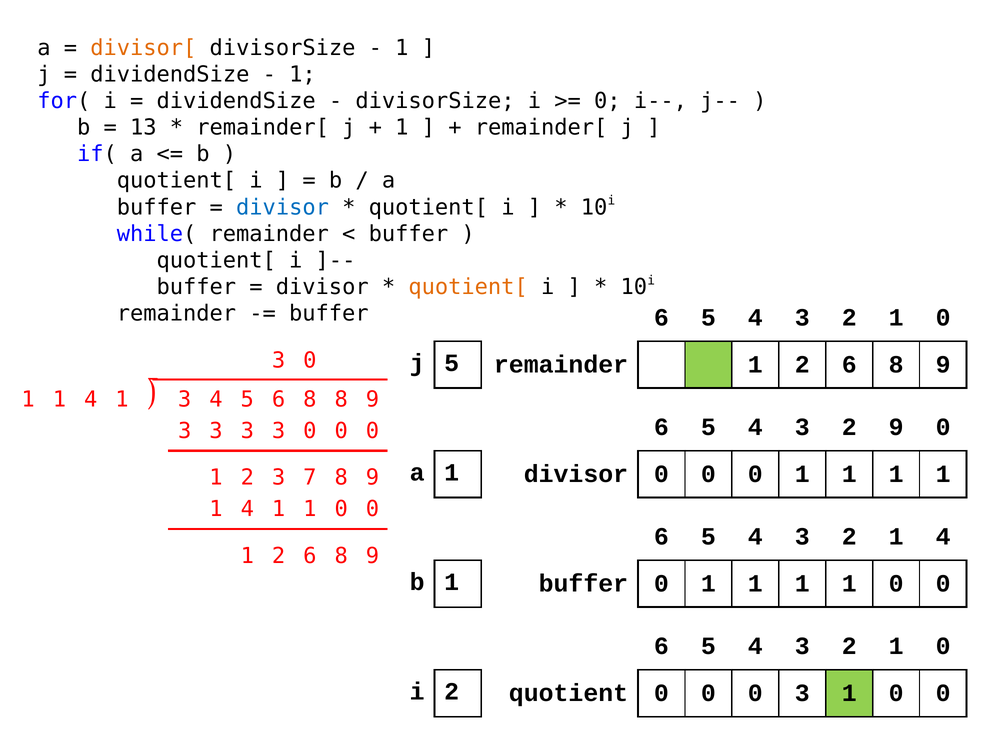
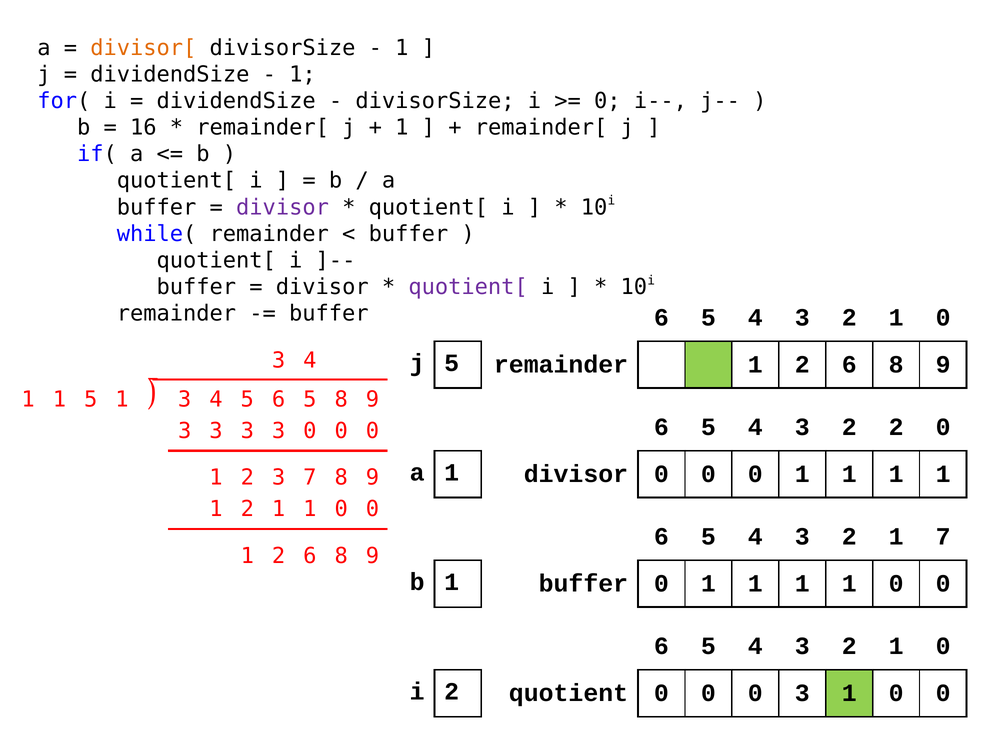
13: 13 -> 16
divisor at (283, 207) colour: blue -> purple
quotient[ at (468, 287) colour: orange -> purple
0 at (310, 361): 0 -> 4
4 at (91, 400): 4 -> 5
5 6 8: 8 -> 5
2 9: 9 -> 2
4 at (247, 509): 4 -> 2
2 1 4: 4 -> 7
